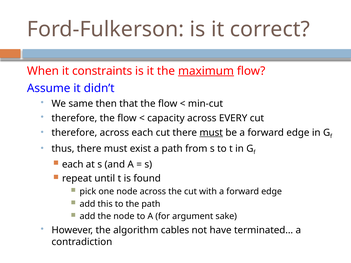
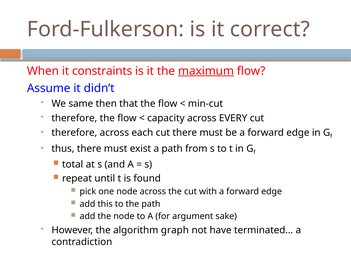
must at (211, 133) underline: present -> none
each at (73, 164): each -> total
cables: cables -> graph
